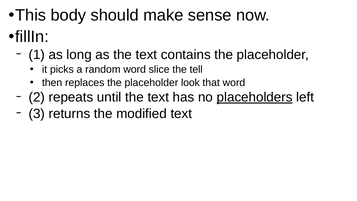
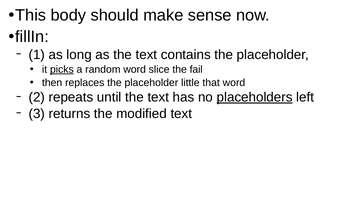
picks underline: none -> present
tell: tell -> fail
look: look -> little
